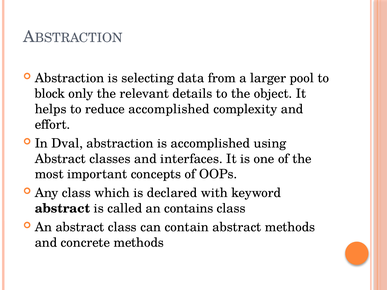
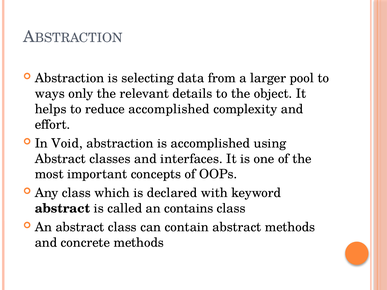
block: block -> ways
Dval: Dval -> Void
